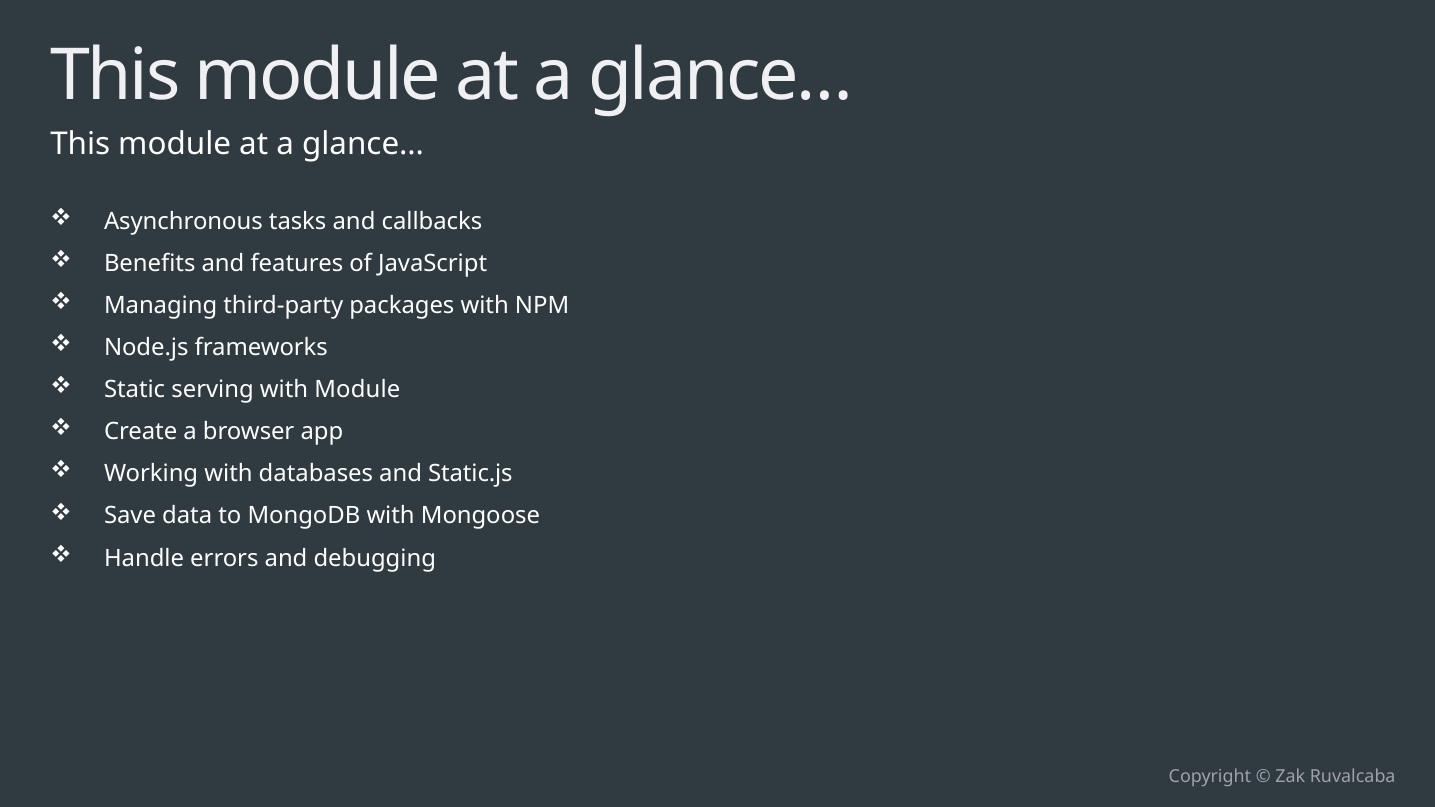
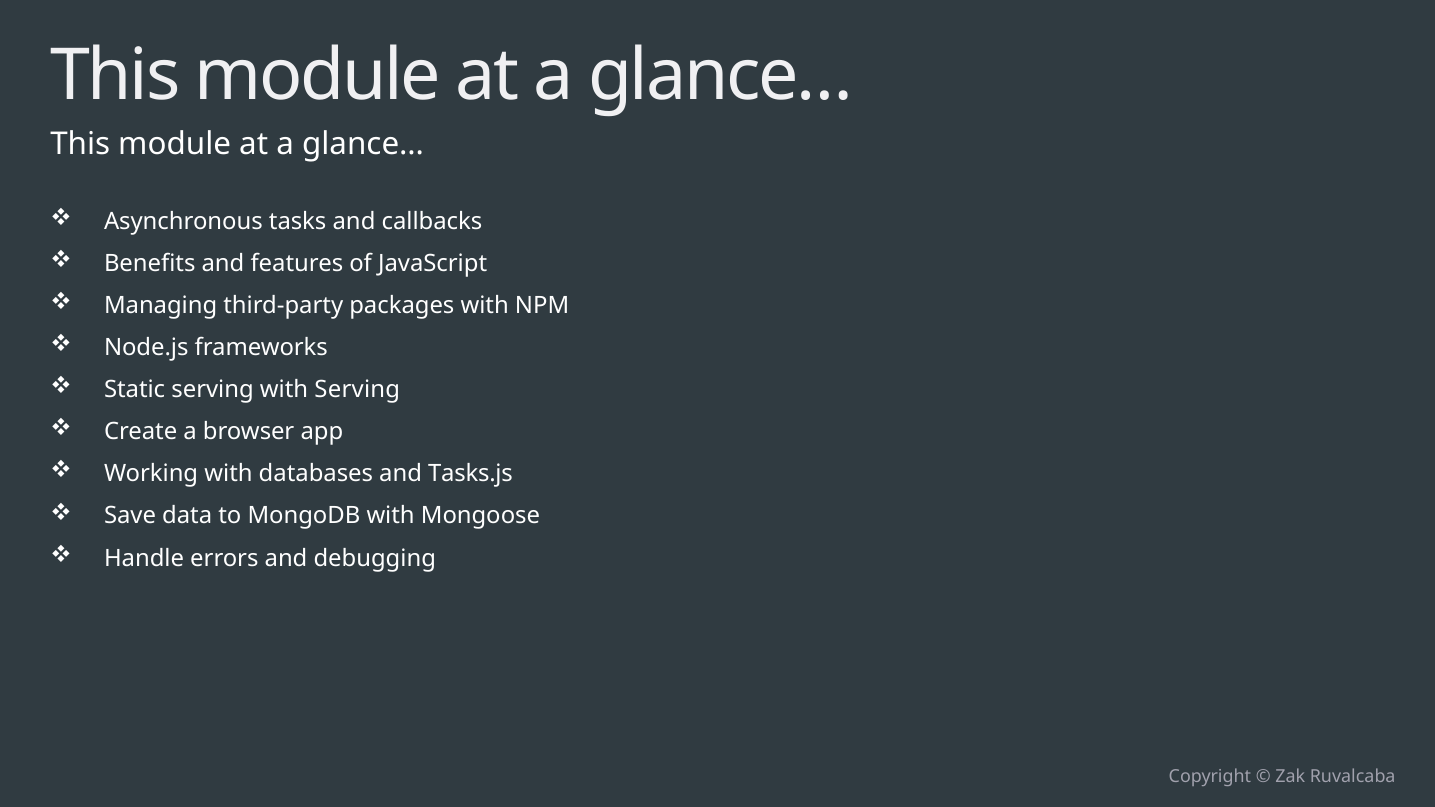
with Module: Module -> Serving
Static.js: Static.js -> Tasks.js
